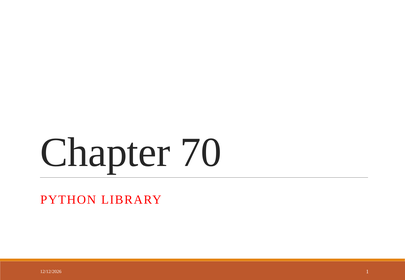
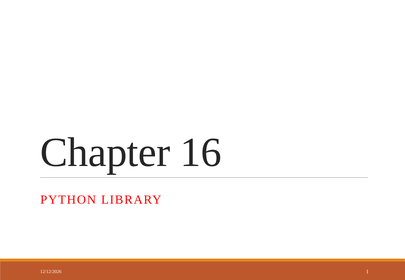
70: 70 -> 16
